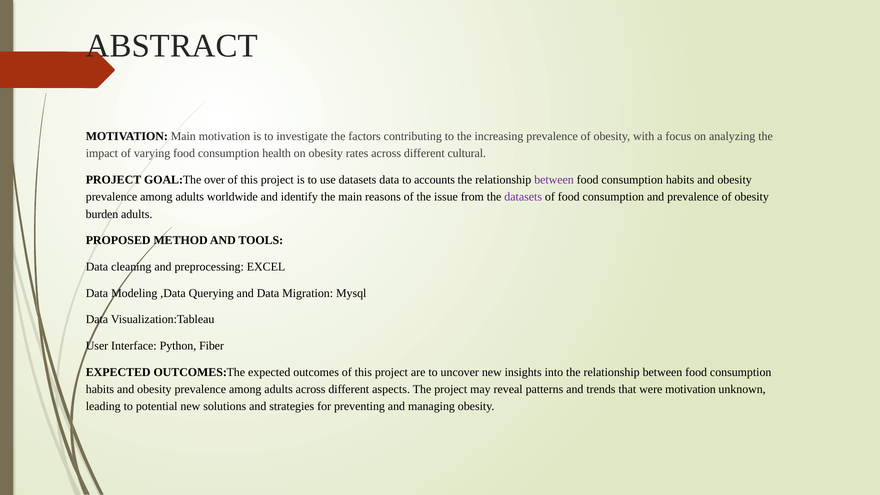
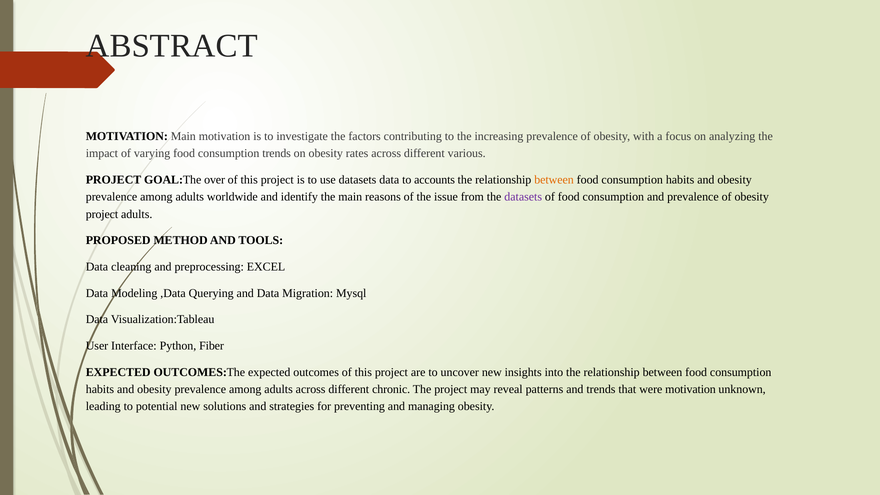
consumption health: health -> trends
cultural: cultural -> various
between at (554, 180) colour: purple -> orange
burden at (102, 214): burden -> project
aspects: aspects -> chronic
